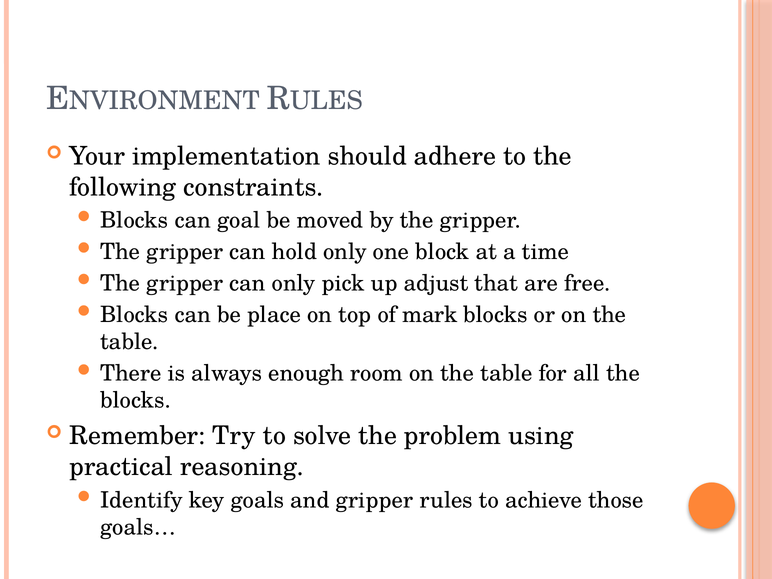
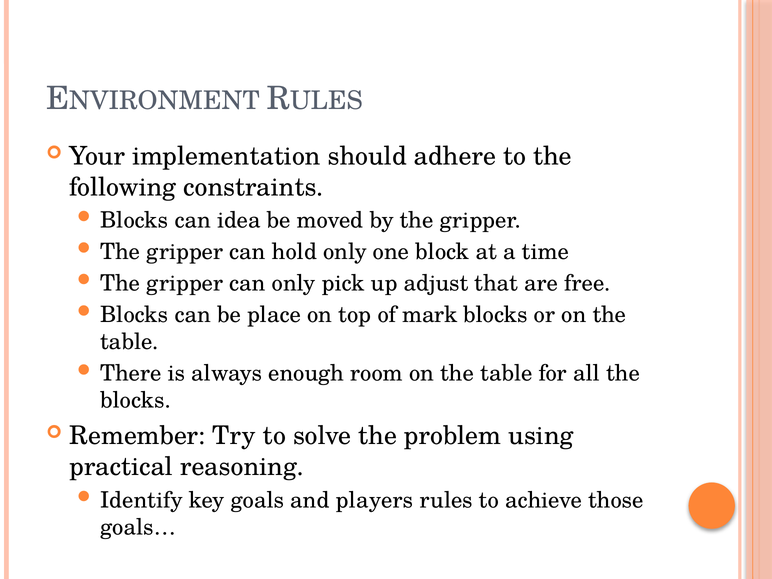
goal: goal -> idea
and gripper: gripper -> players
